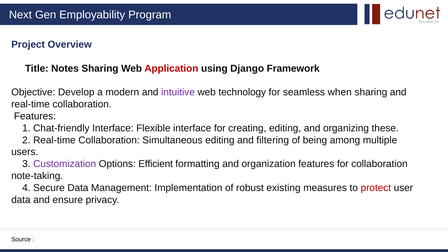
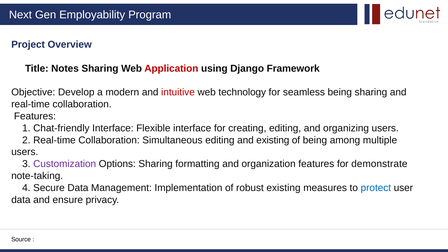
intuitive colour: purple -> red
seamless when: when -> being
organizing these: these -> users
and filtering: filtering -> existing
Options Efficient: Efficient -> Sharing
for collaboration: collaboration -> demonstrate
protect colour: red -> blue
